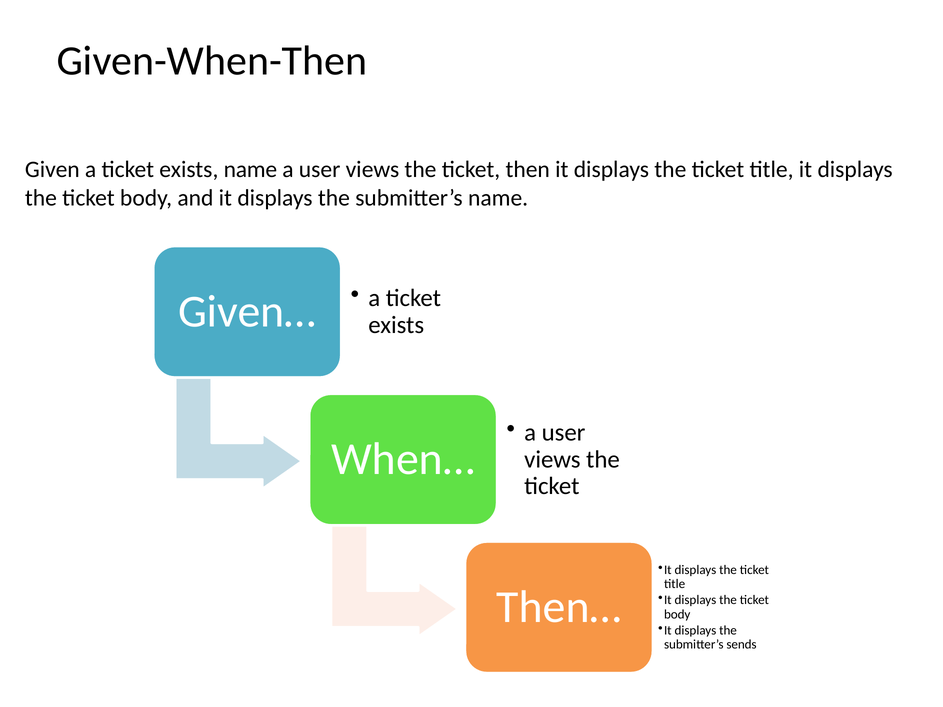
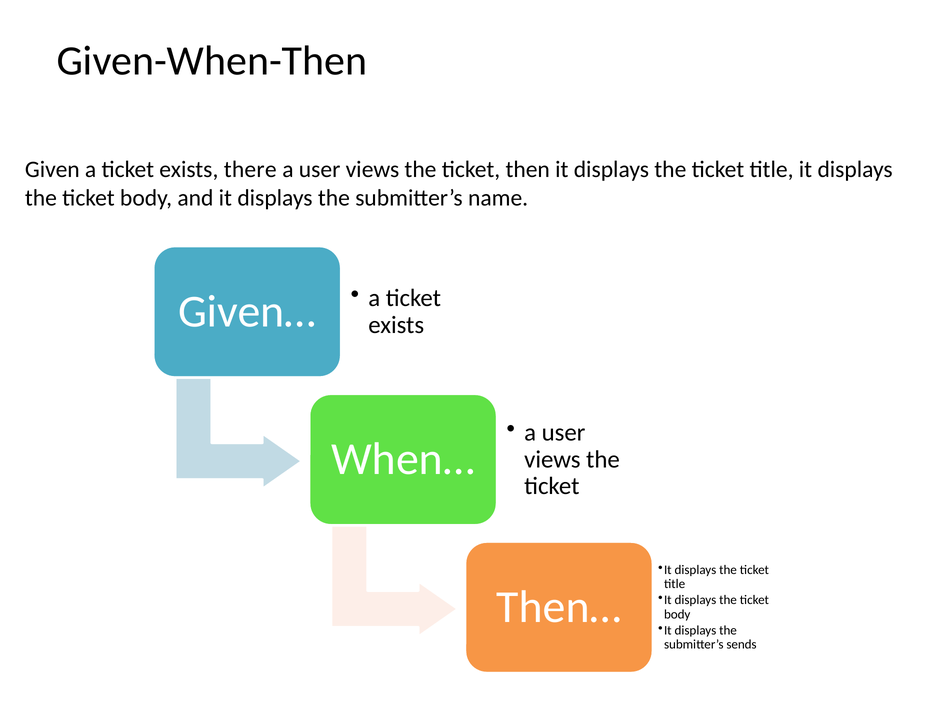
exists name: name -> there
